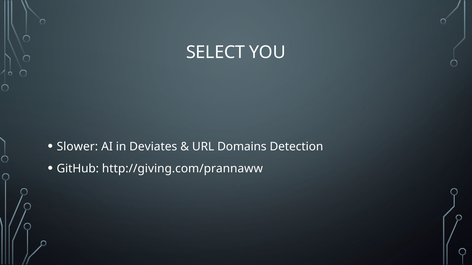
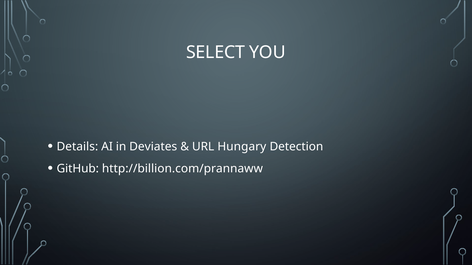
Slower: Slower -> Details
Domains: Domains -> Hungary
http://giving.com/prannaww: http://giving.com/prannaww -> http://billion.com/prannaww
